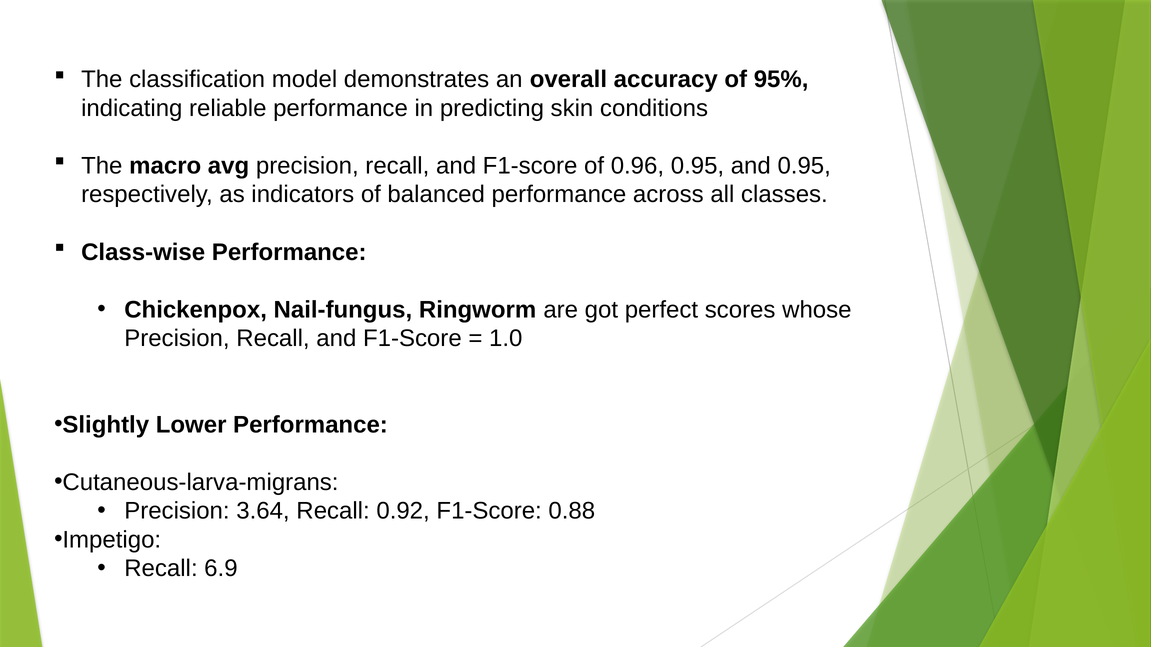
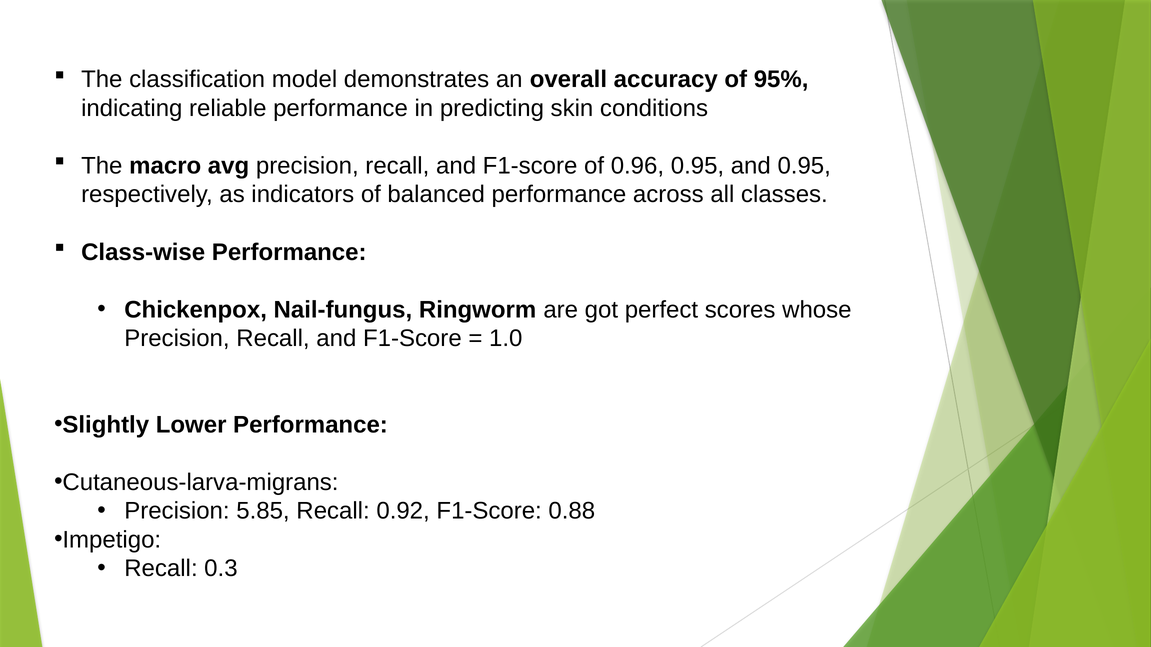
3.64: 3.64 -> 5.85
6.9: 6.9 -> 0.3
